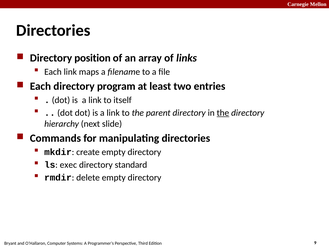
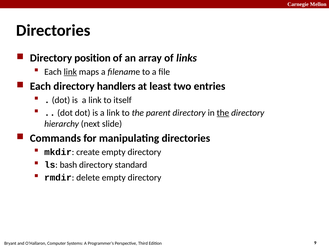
link at (70, 72) underline: none -> present
program: program -> handlers
exec: exec -> bash
